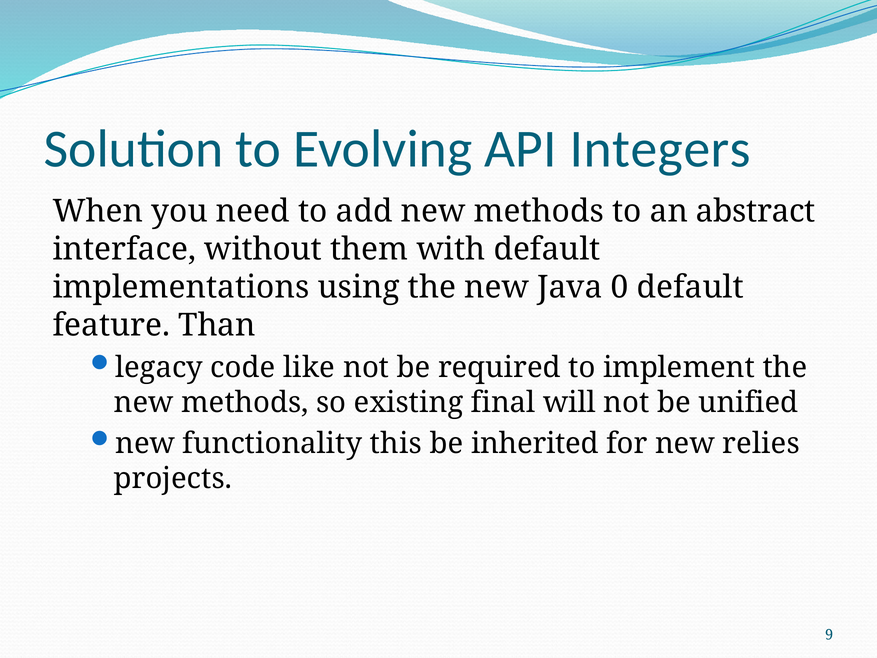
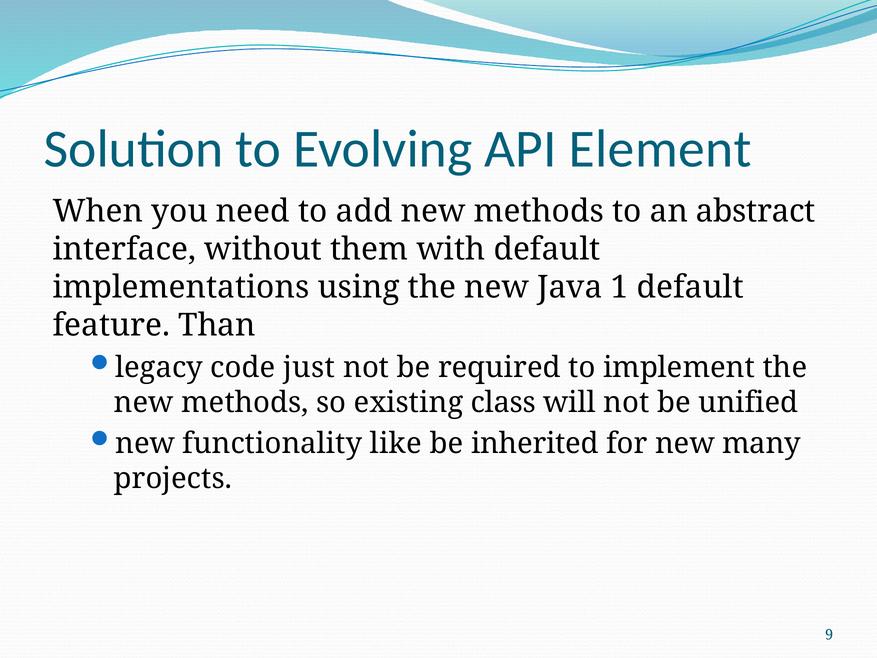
Integers: Integers -> Element
0: 0 -> 1
like: like -> just
final: final -> class
this: this -> like
relies: relies -> many
